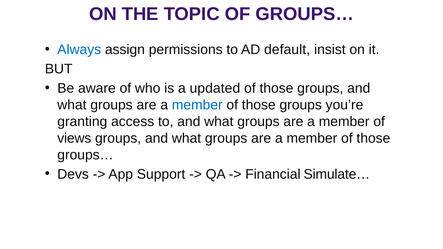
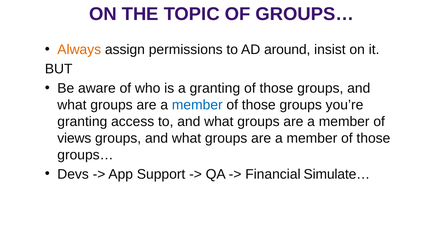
Always colour: blue -> orange
default: default -> around
a updated: updated -> granting
